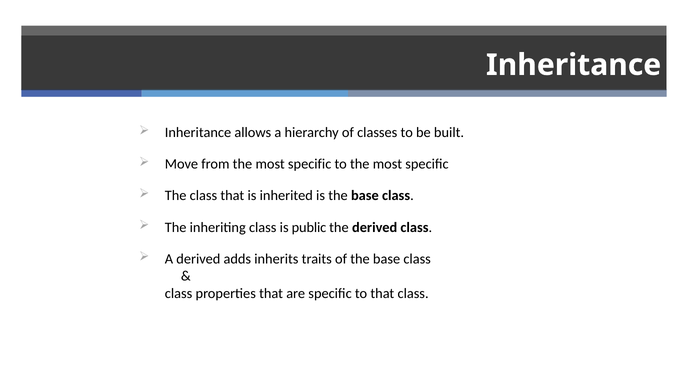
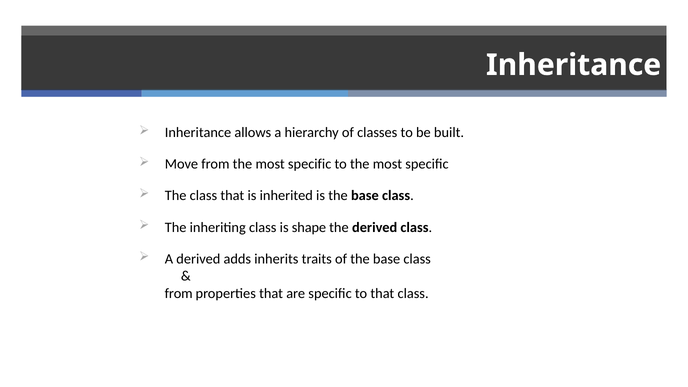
public: public -> shape
class at (179, 293): class -> from
